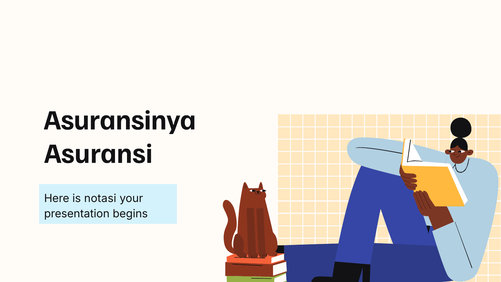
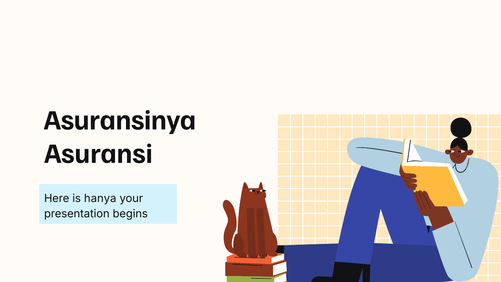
notasi: notasi -> hanya
